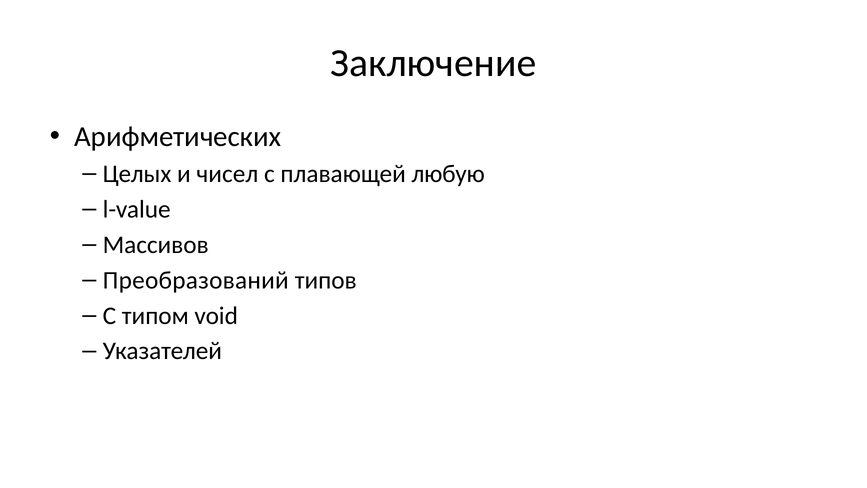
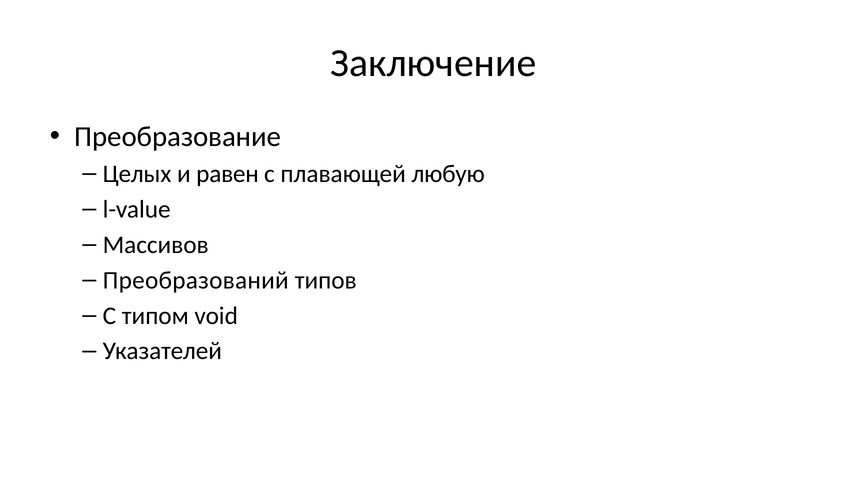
Арифметических: Арифметических -> Преобразование
чисел: чисел -> равен
